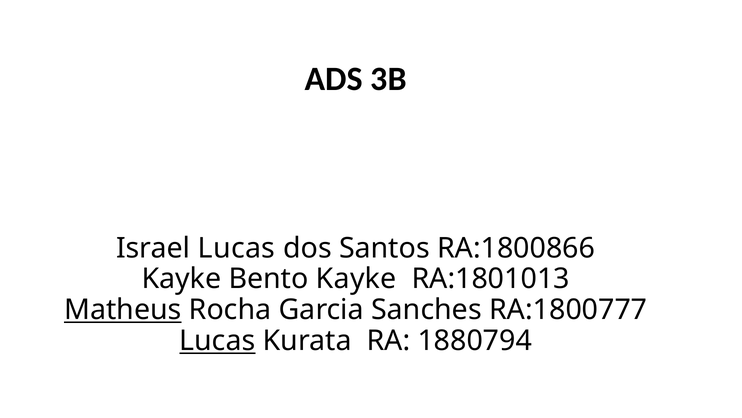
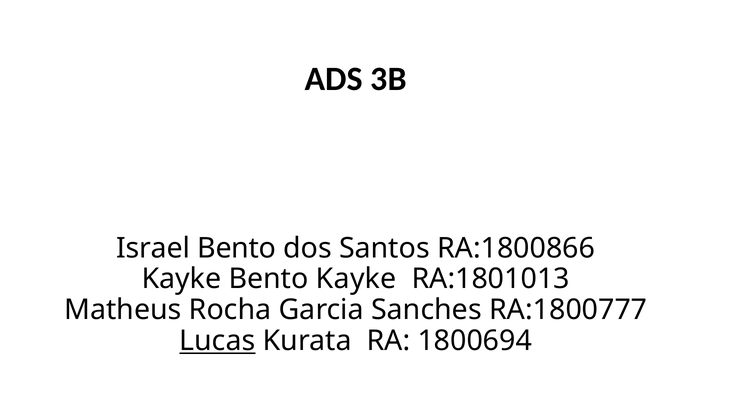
Israel Lucas: Lucas -> Bento
Matheus underline: present -> none
1880794: 1880794 -> 1800694
